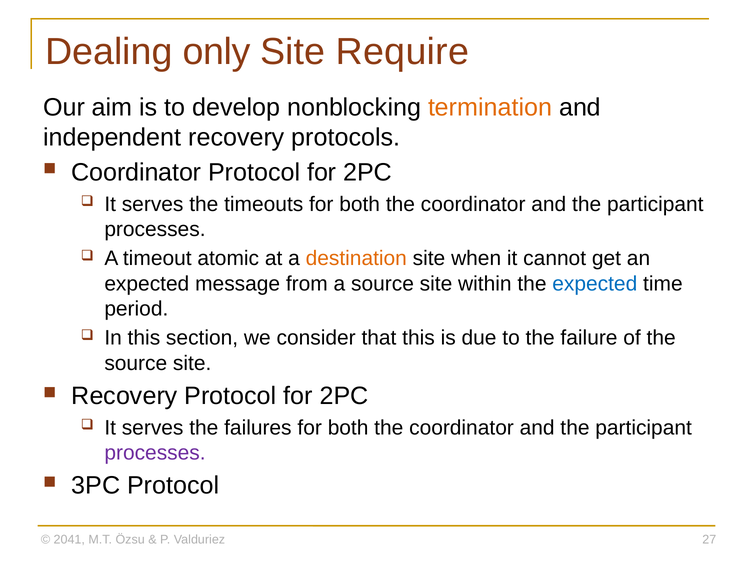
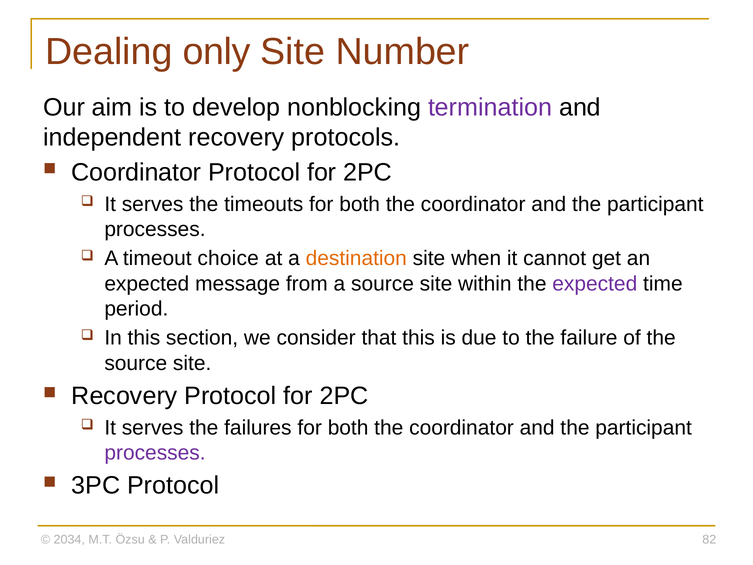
Require: Require -> Number
termination colour: orange -> purple
atomic: atomic -> choice
expected at (595, 284) colour: blue -> purple
2041: 2041 -> 2034
27: 27 -> 82
